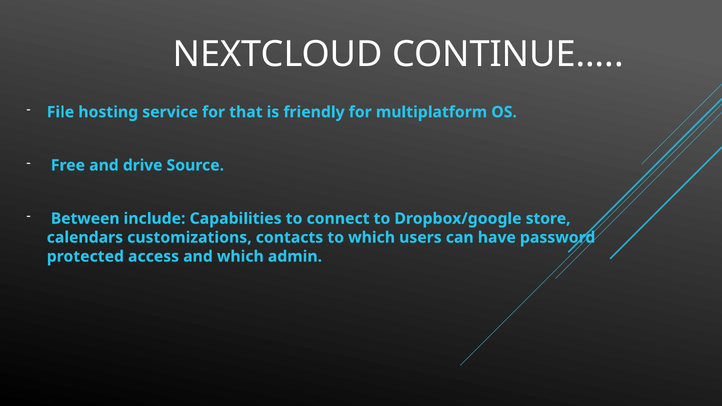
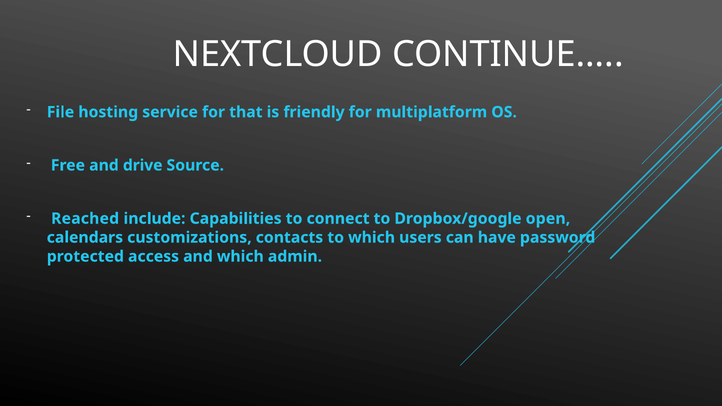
Between: Between -> Reached
store: store -> open
